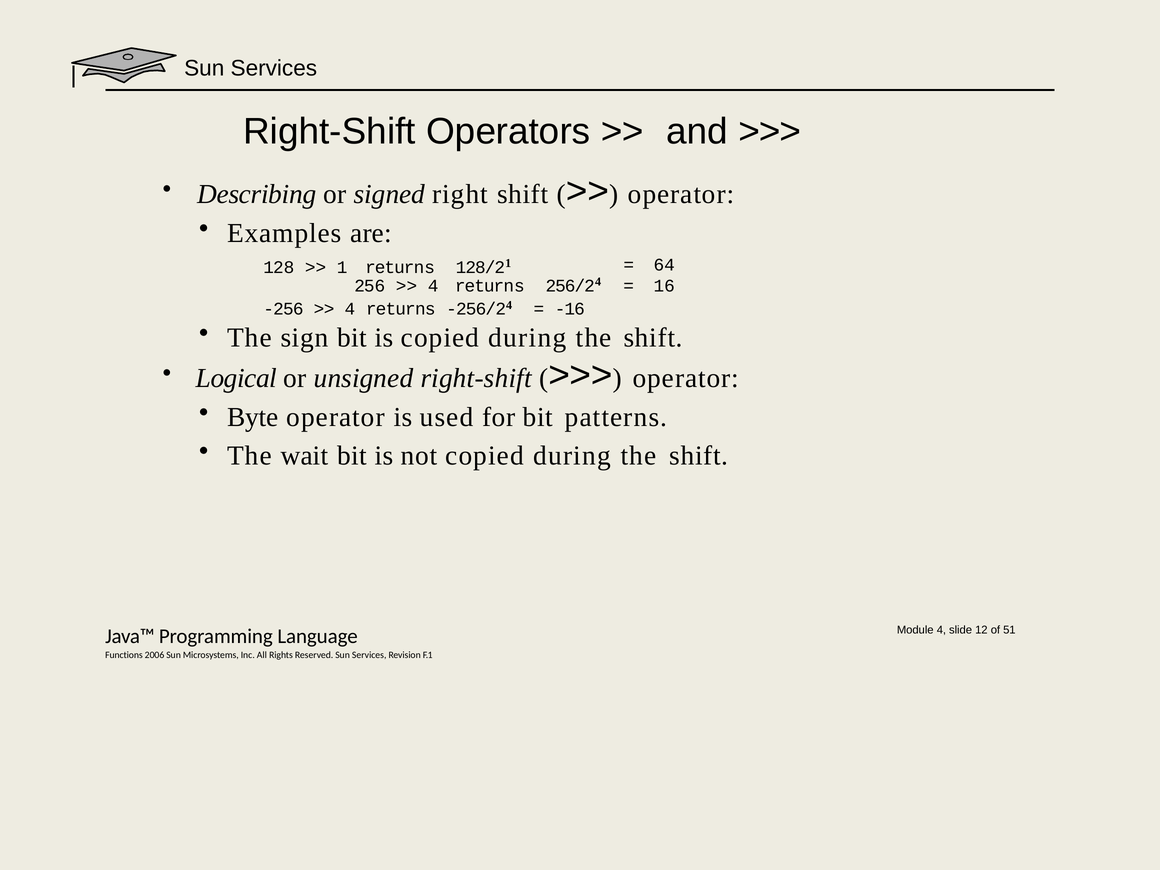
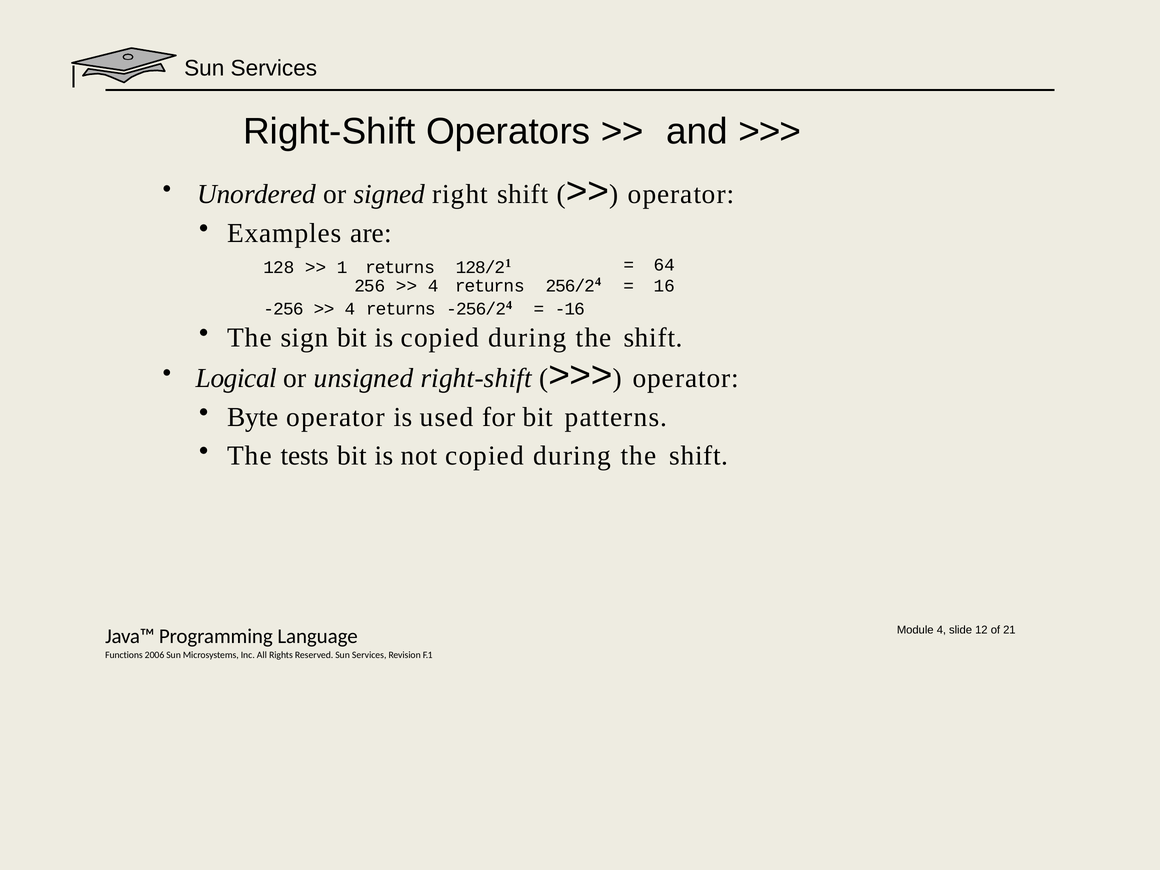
Describing: Describing -> Unordered
wait: wait -> tests
51: 51 -> 21
